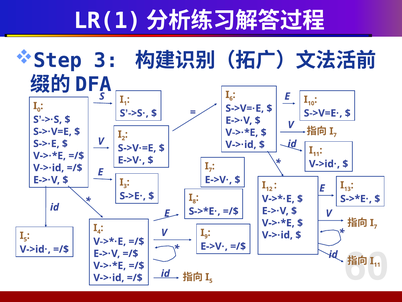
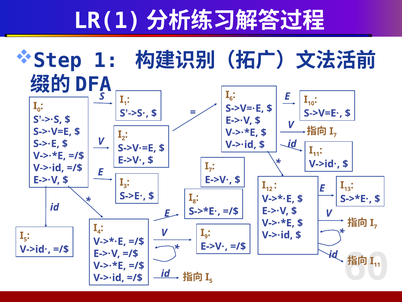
Step 3: 3 -> 1
